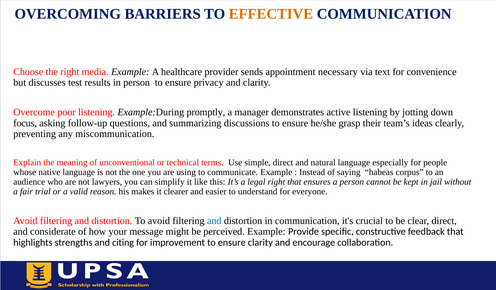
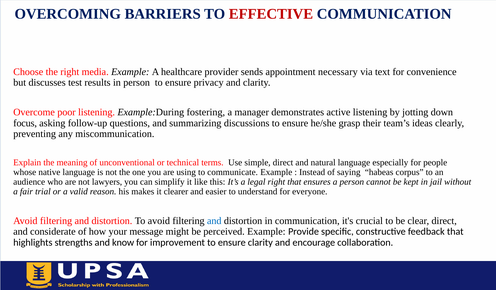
EFFECTIVE colour: orange -> red
promptly: promptly -> fostering
citing: citing -> know
